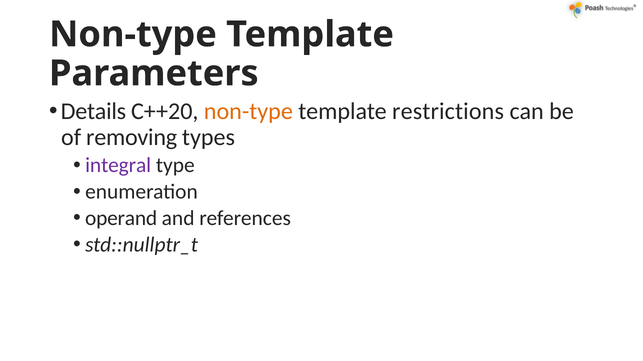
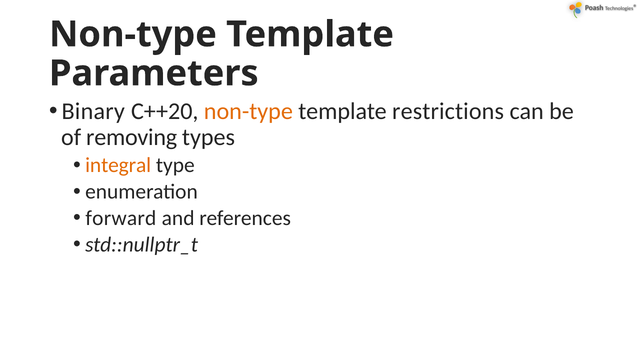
Details: Details -> Binary
integral colour: purple -> orange
operand: operand -> forward
